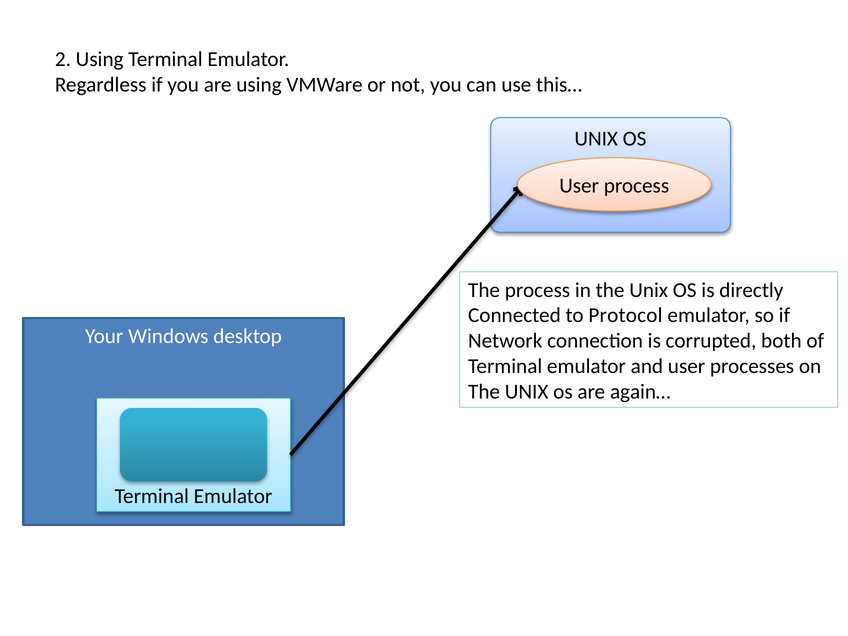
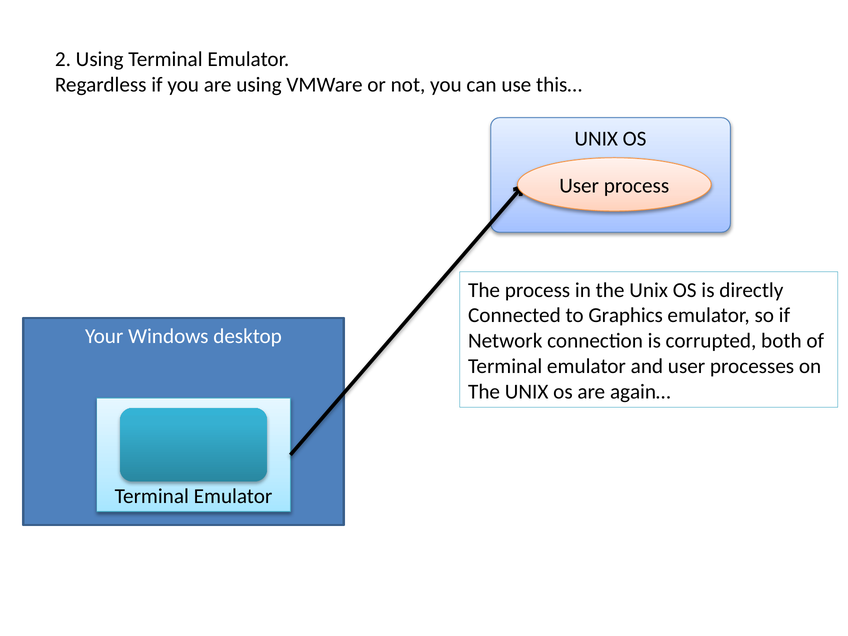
Protocol: Protocol -> Graphics
